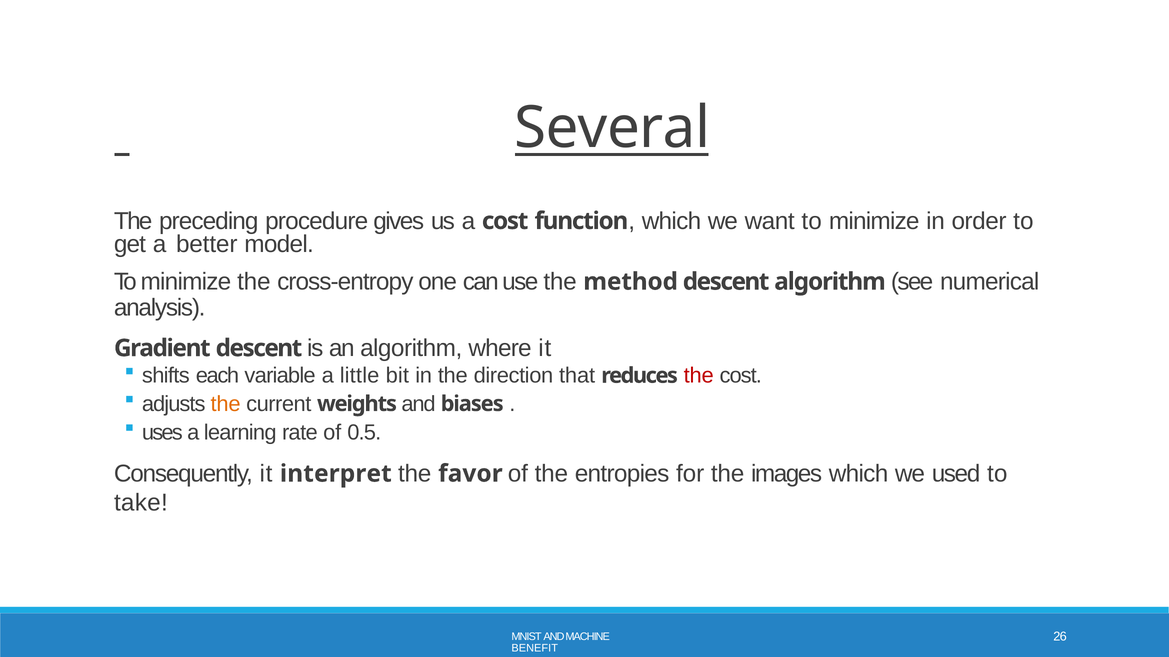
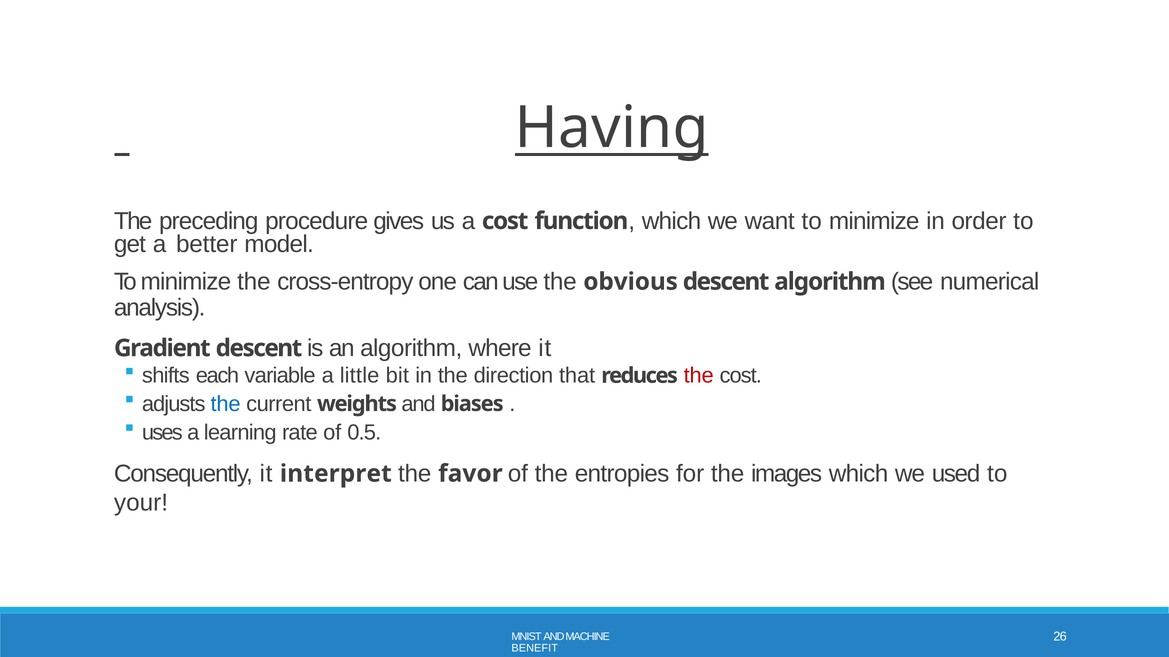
Several: Several -> Having
method: method -> obvious
the at (226, 404) colour: orange -> blue
take: take -> your
